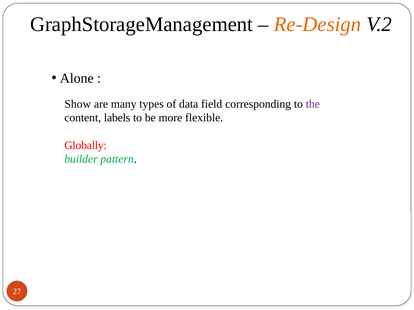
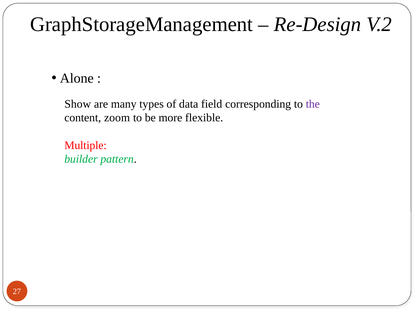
Re-Design colour: orange -> black
labels: labels -> zoom
Globally: Globally -> Multiple
